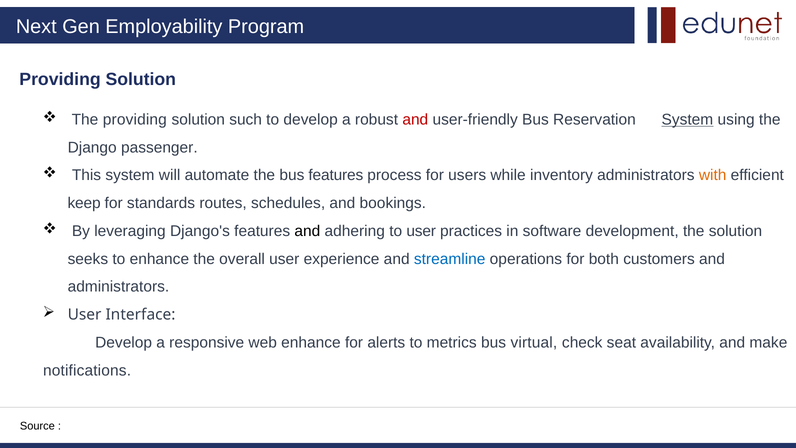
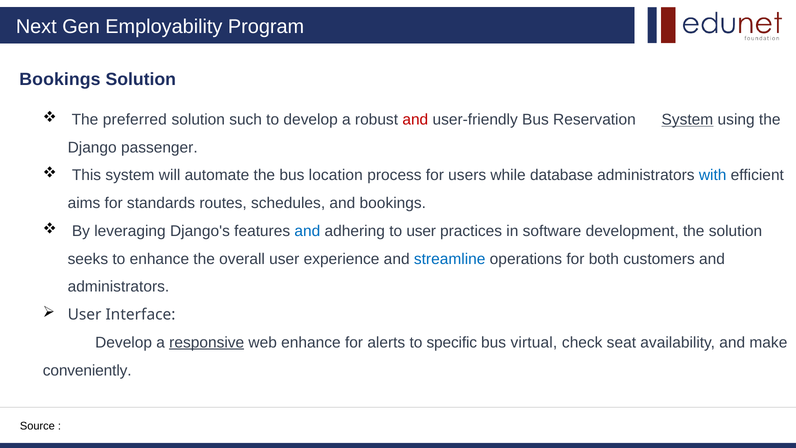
Providing at (60, 79): Providing -> Bookings
The providing: providing -> preferred
bus features: features -> location
inventory: inventory -> database
with colour: orange -> blue
keep: keep -> aims
and at (307, 231) colour: black -> blue
responsive underline: none -> present
metrics: metrics -> specific
notifications: notifications -> conveniently
